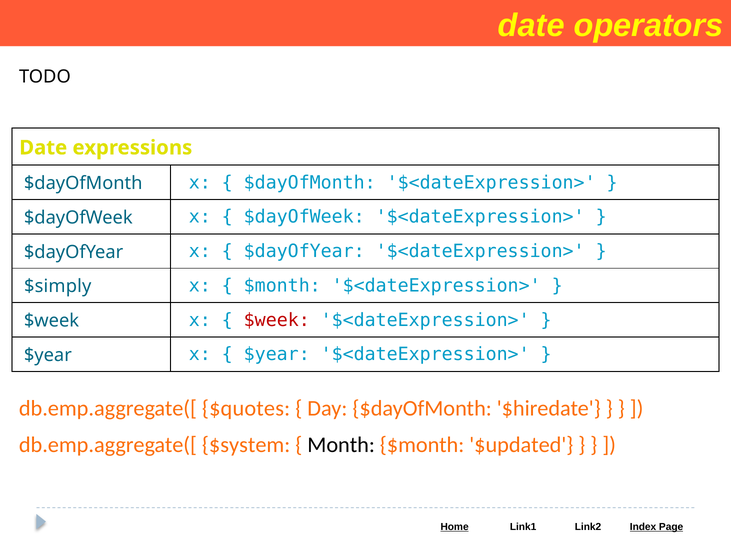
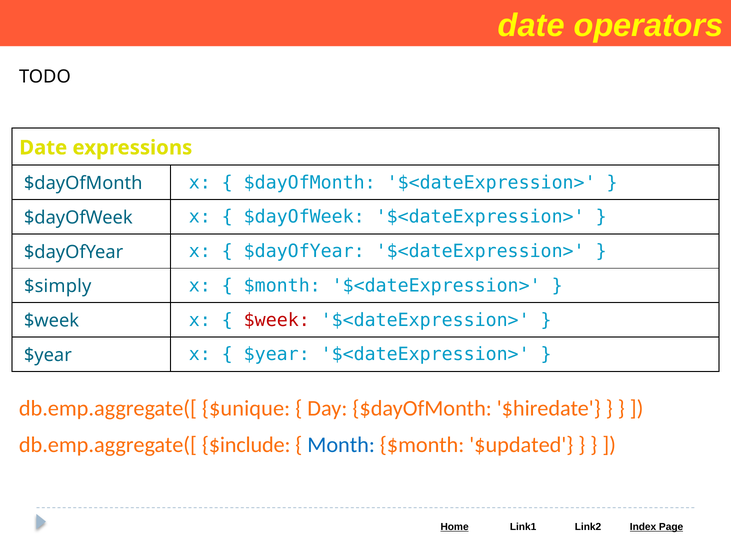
$quotes: $quotes -> $unique
$system: $system -> $include
Month colour: black -> blue
